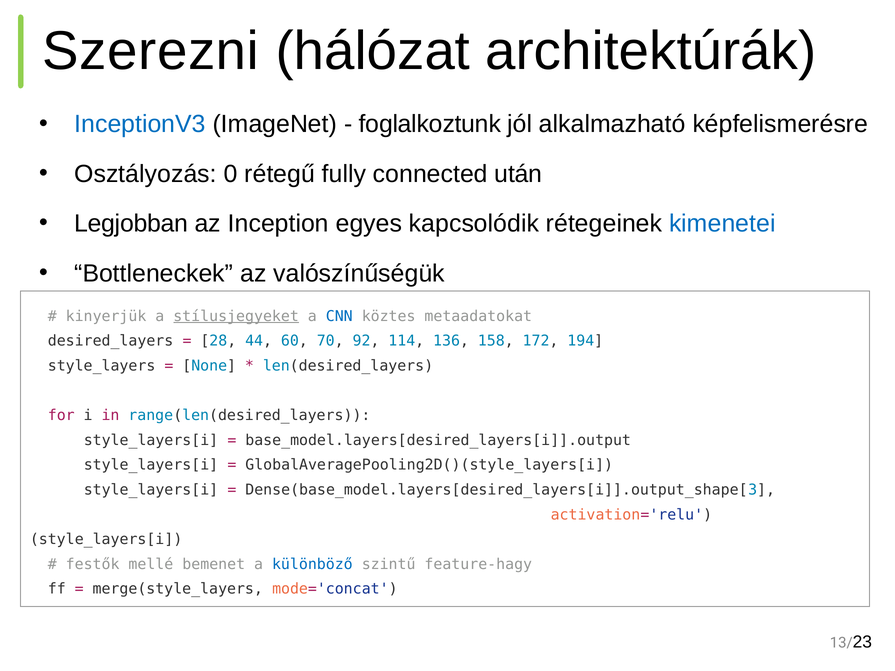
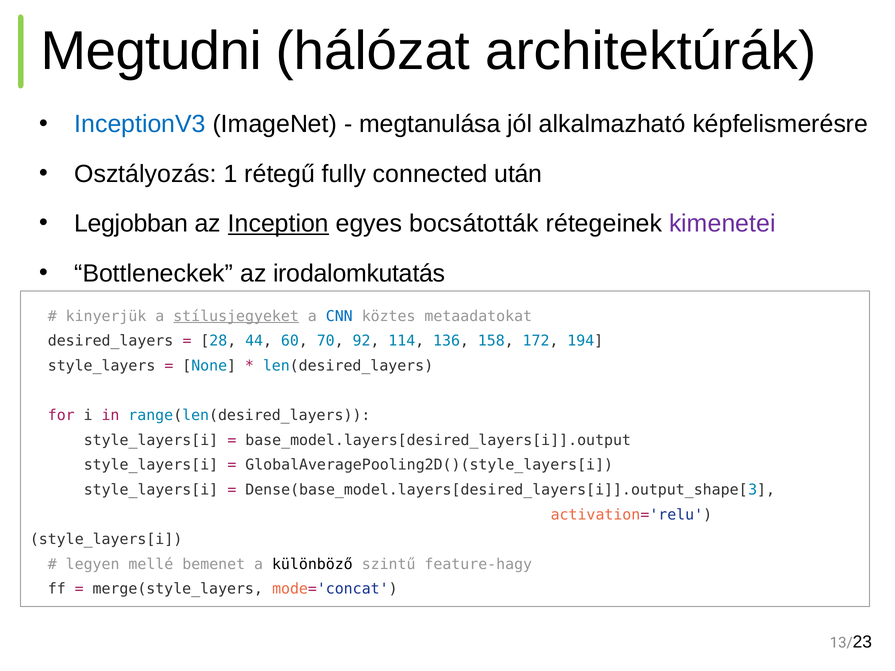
Szerezni: Szerezni -> Megtudni
foglalkoztunk: foglalkoztunk -> megtanulása
0: 0 -> 1
Inception underline: none -> present
kapcsolódik: kapcsolódik -> bocsátották
kimenetei colour: blue -> purple
valószínűségük: valószínűségük -> irodalomkutatás
festők: festők -> legyen
különböző colour: blue -> black
